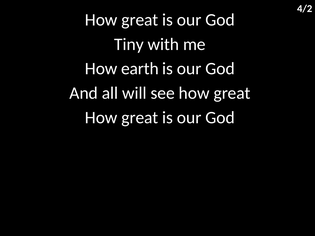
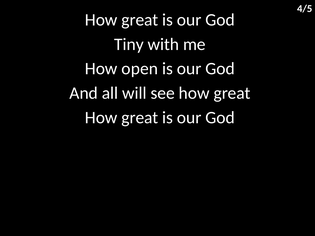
4/2: 4/2 -> 4/5
earth: earth -> open
